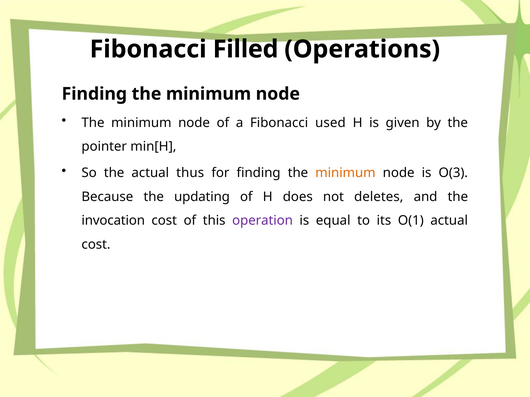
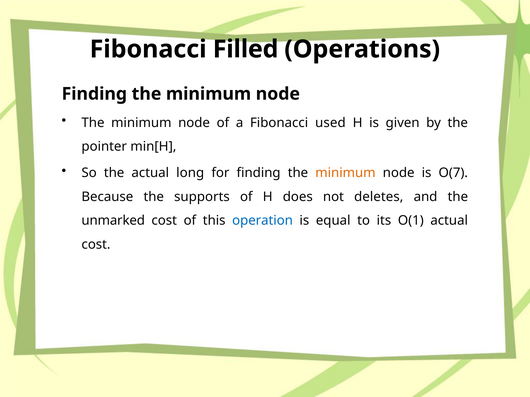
thus: thus -> long
O(3: O(3 -> O(7
updating: updating -> supports
invocation: invocation -> unmarked
operation colour: purple -> blue
